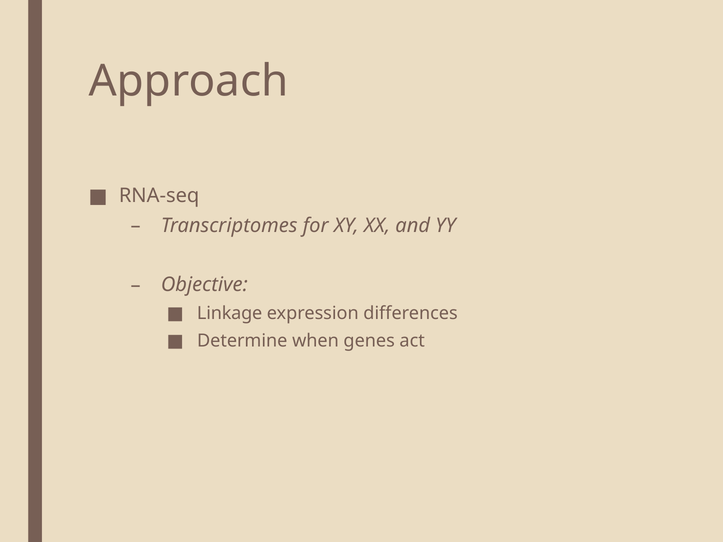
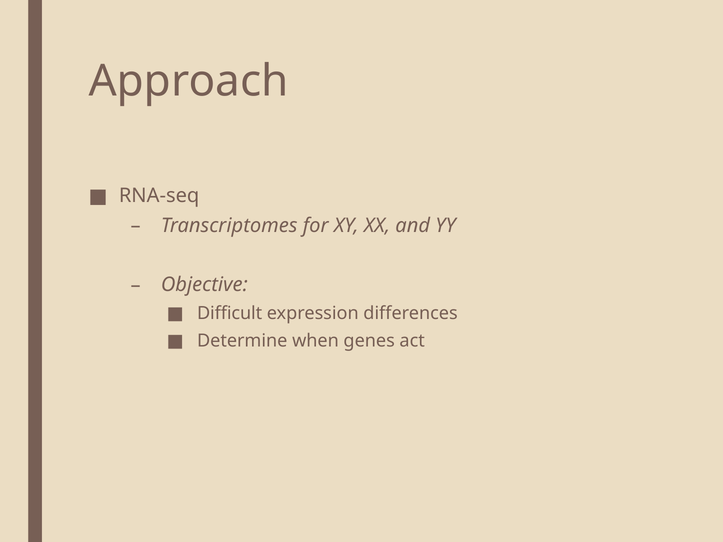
Linkage: Linkage -> Difficult
